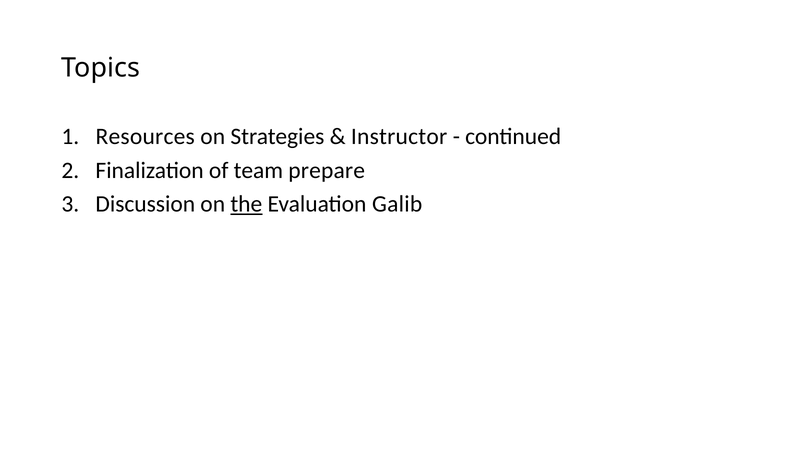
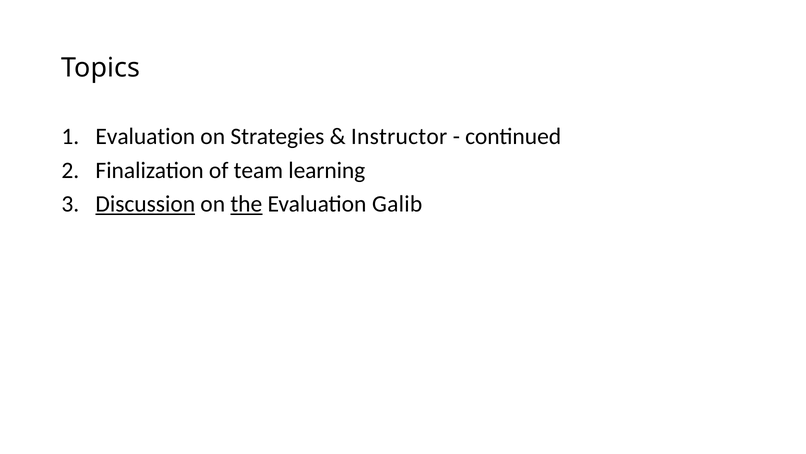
Resources at (145, 136): Resources -> Evaluation
prepare: prepare -> learning
Discussion underline: none -> present
